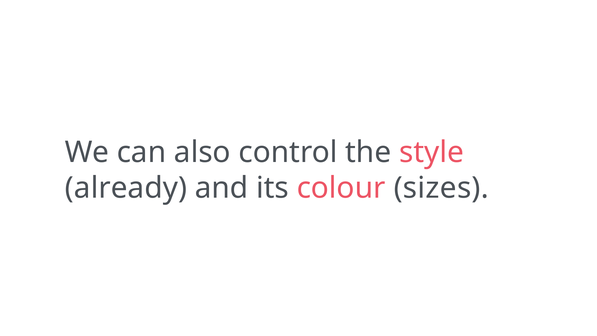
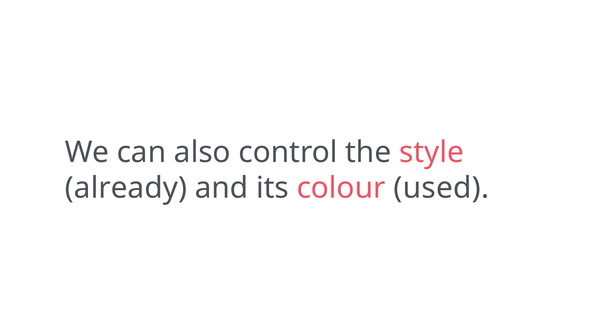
sizes: sizes -> used
